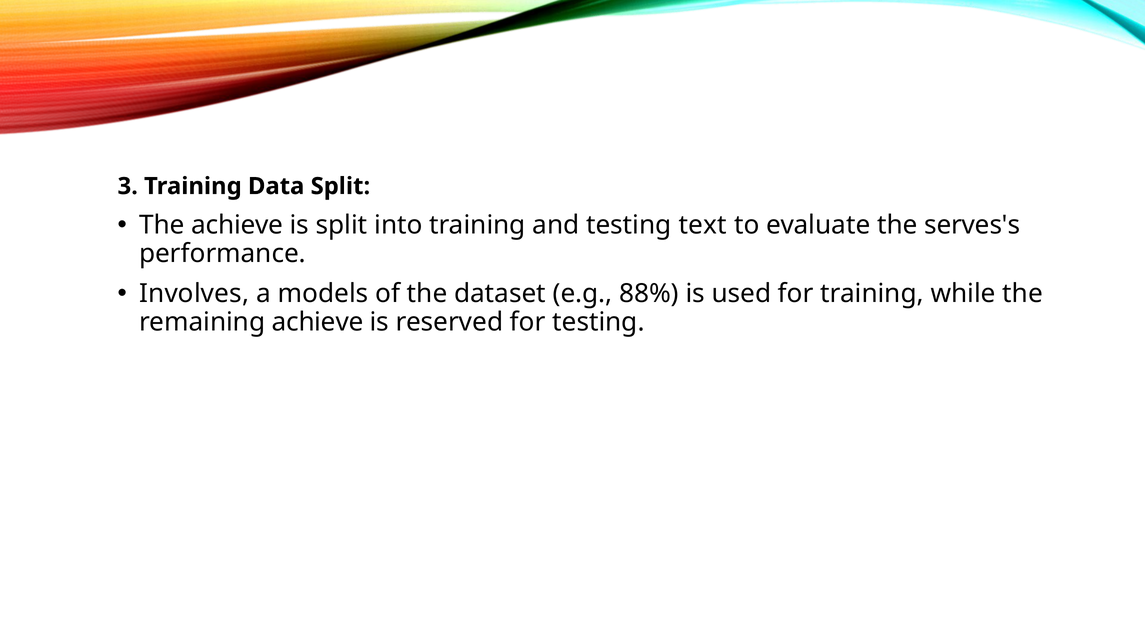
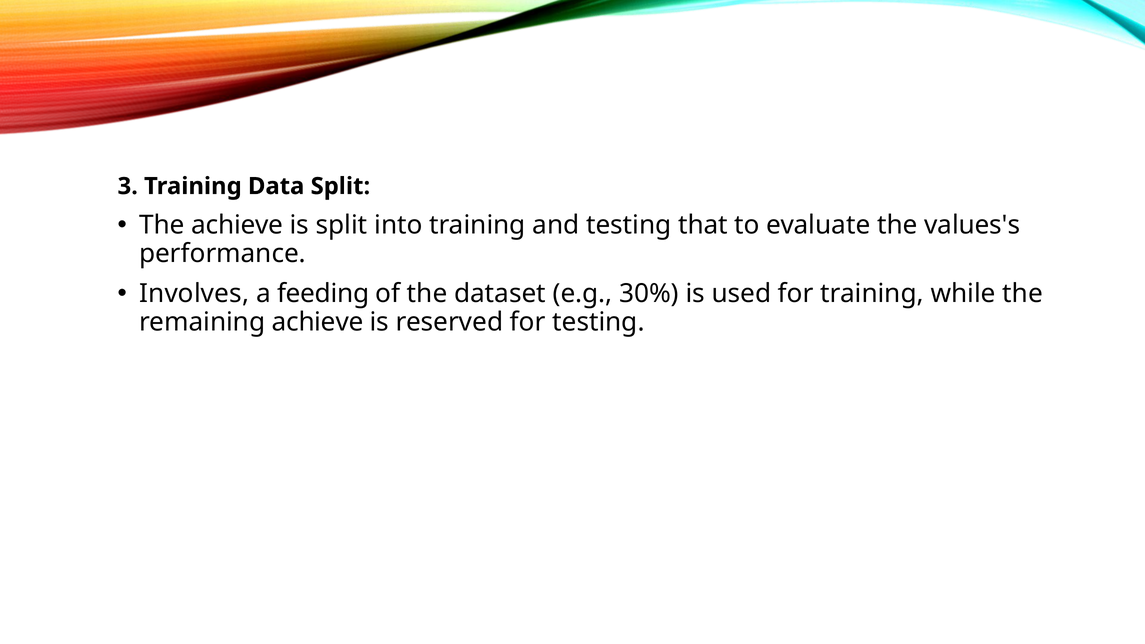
text: text -> that
serves's: serves's -> values's
models: models -> feeding
88%: 88% -> 30%
